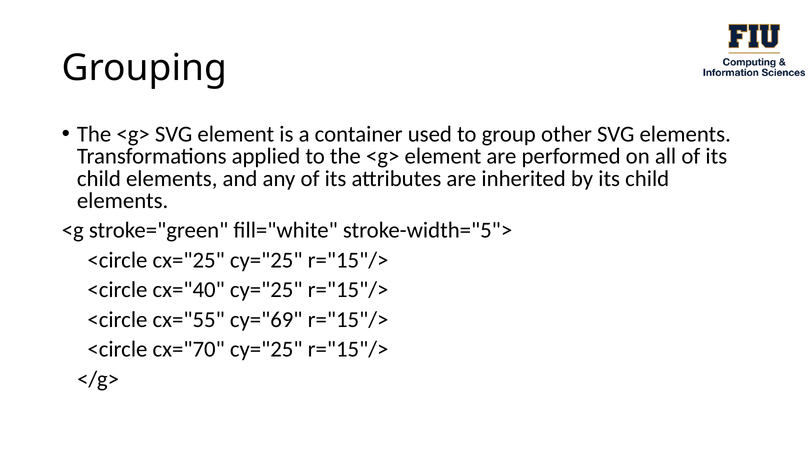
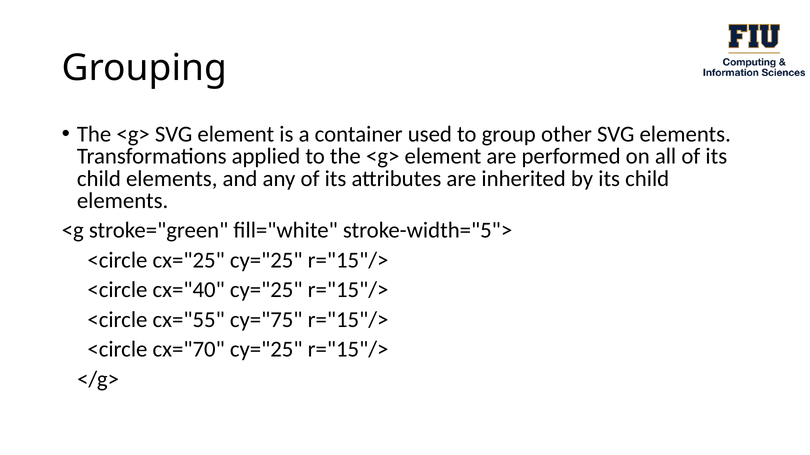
cy="69: cy="69 -> cy="75
